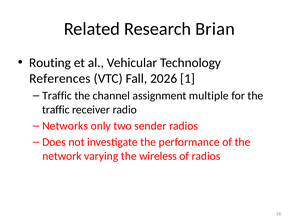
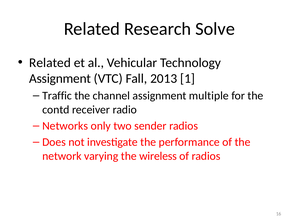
Brian: Brian -> Solve
Routing at (50, 63): Routing -> Related
References at (60, 79): References -> Assignment
2026: 2026 -> 2013
traffic at (56, 110): traffic -> contd
